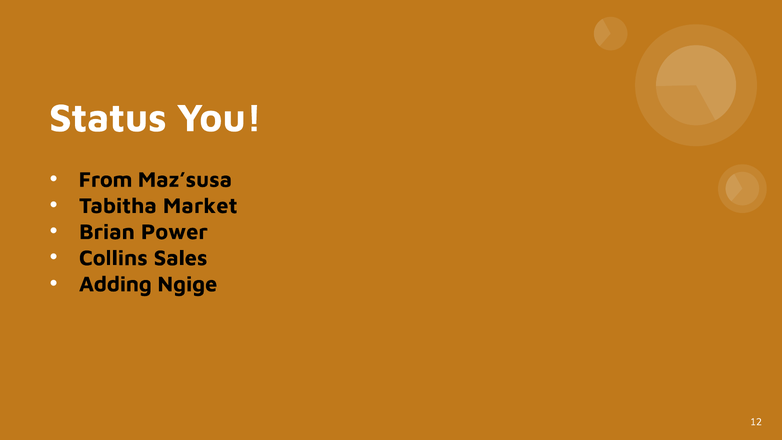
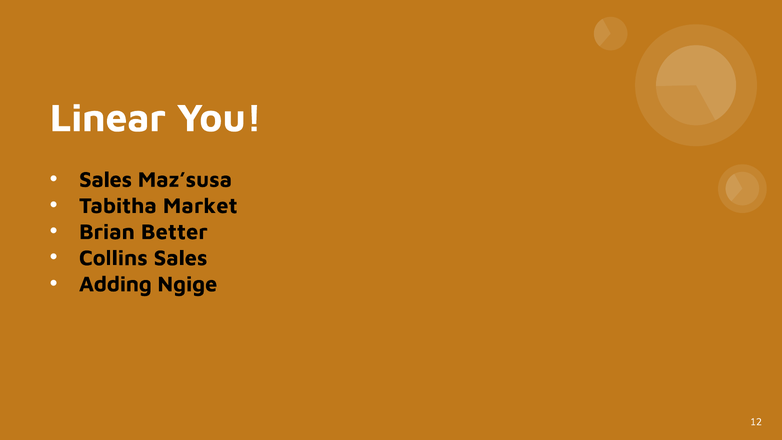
Status: Status -> Linear
From at (106, 180): From -> Sales
Power: Power -> Better
